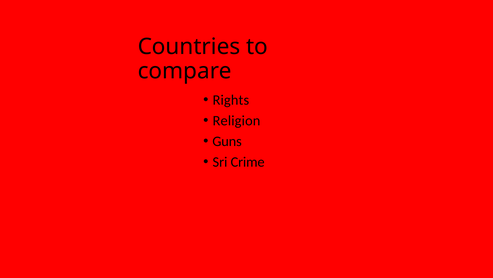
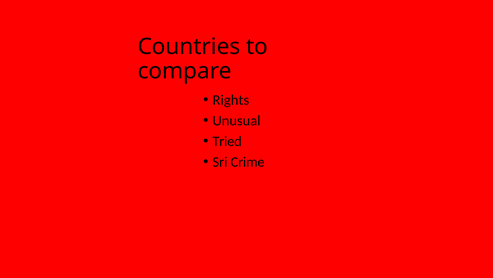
Religion: Religion -> Unusual
Guns: Guns -> Tried
